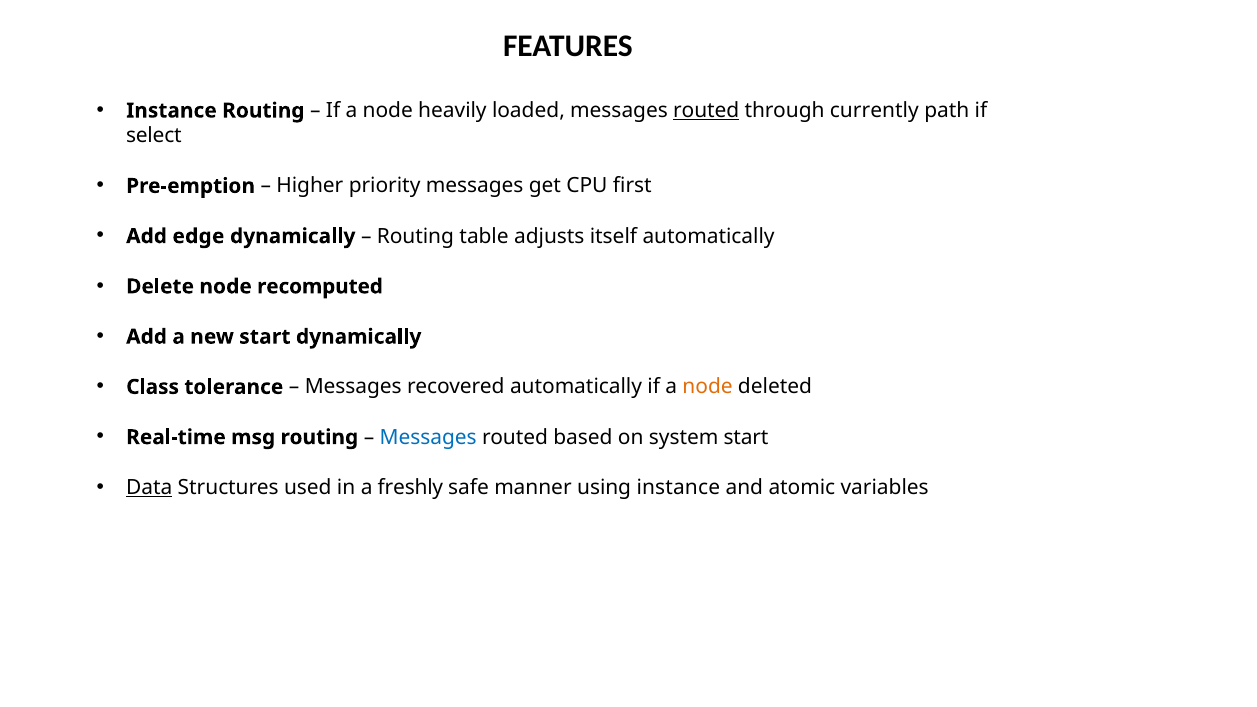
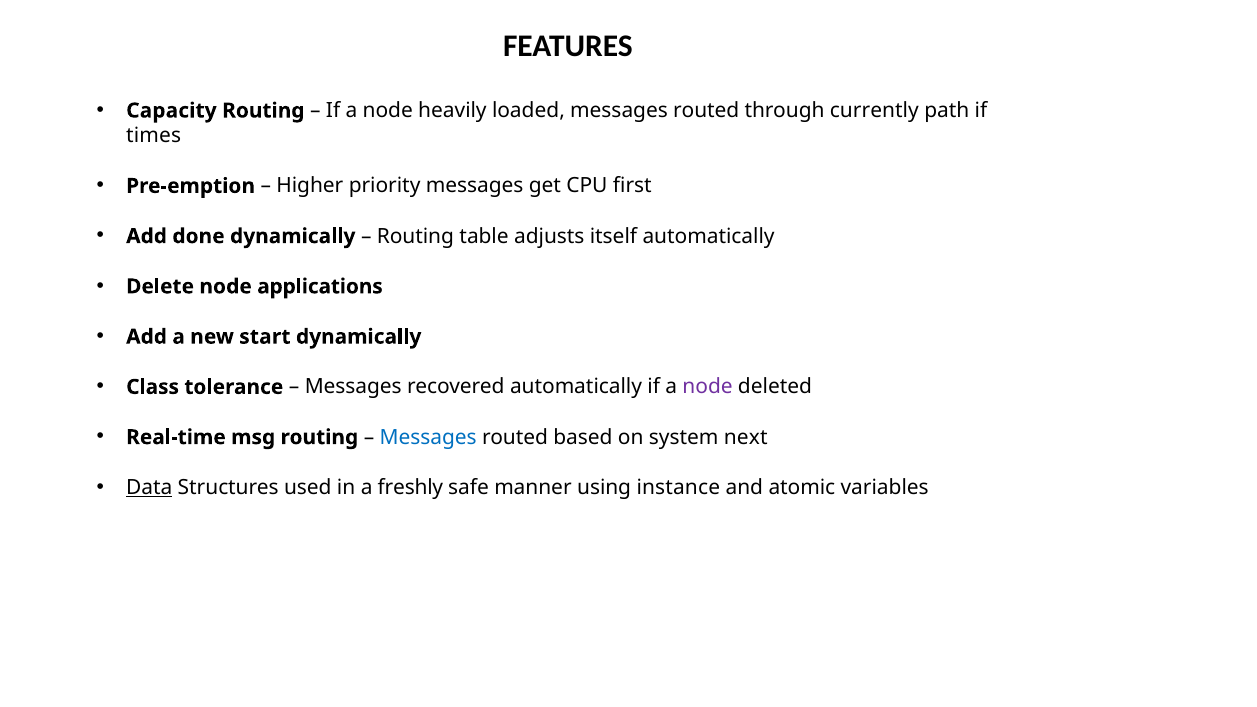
Instance at (171, 111): Instance -> Capacity
routed at (706, 111) underline: present -> none
select: select -> times
edge: edge -> done
recomputed: recomputed -> applications
node at (708, 387) colour: orange -> purple
system start: start -> next
